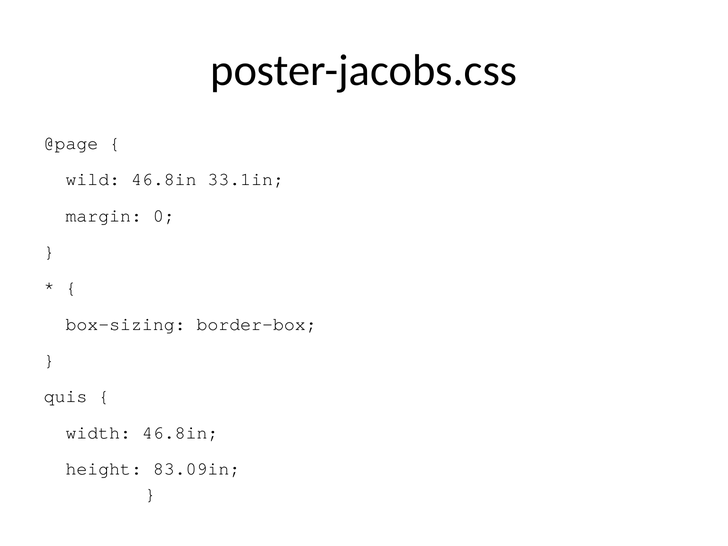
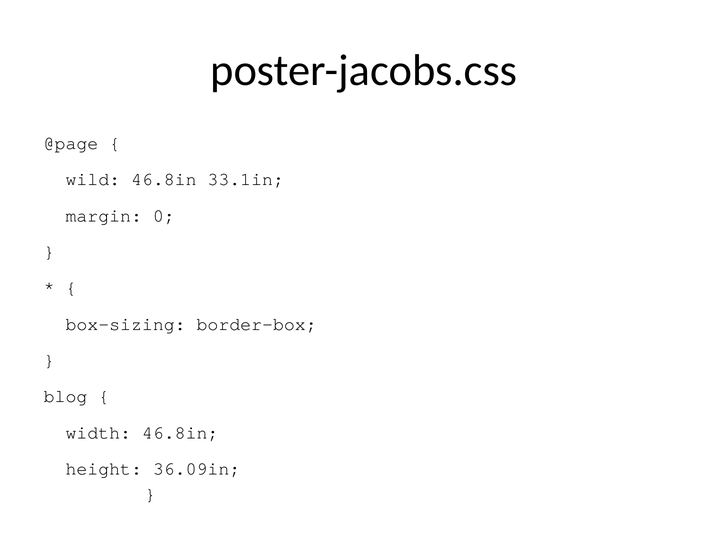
quis: quis -> blog
83.09in: 83.09in -> 36.09in
